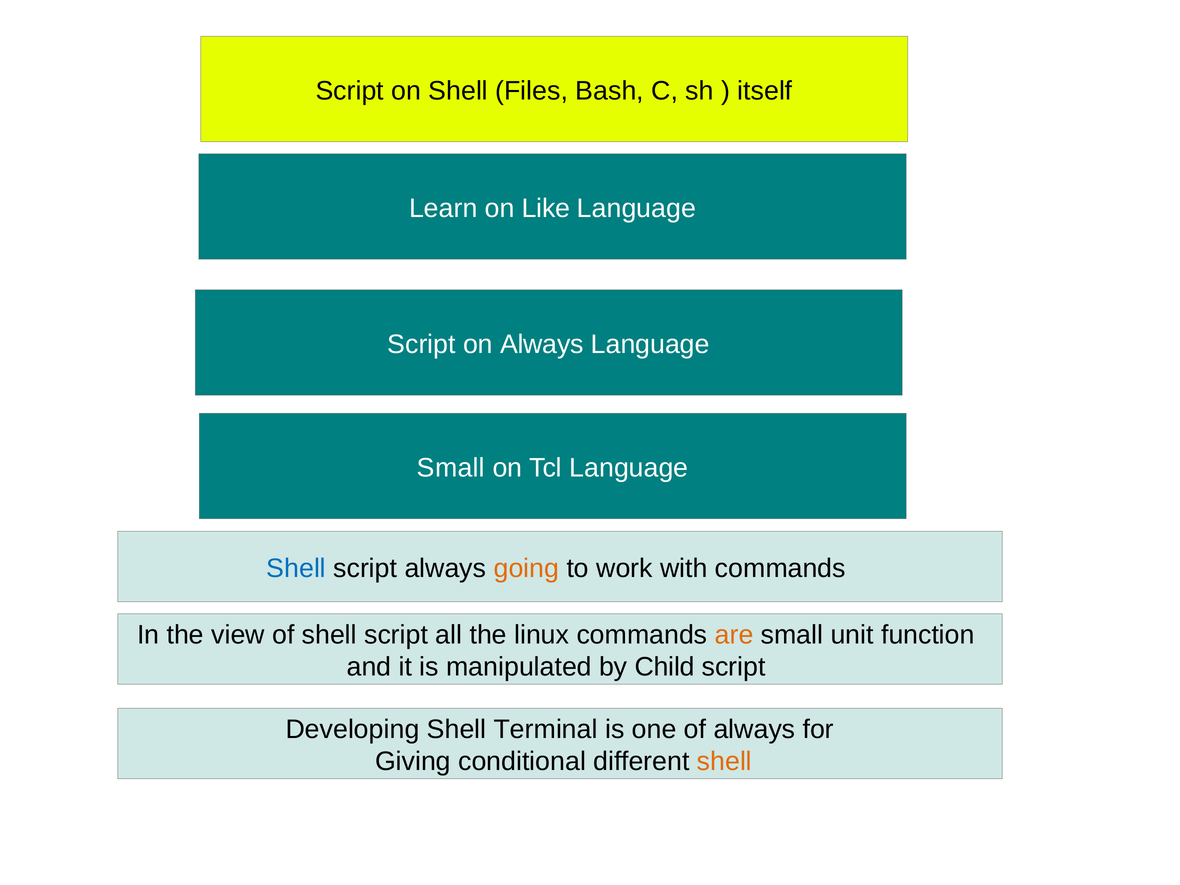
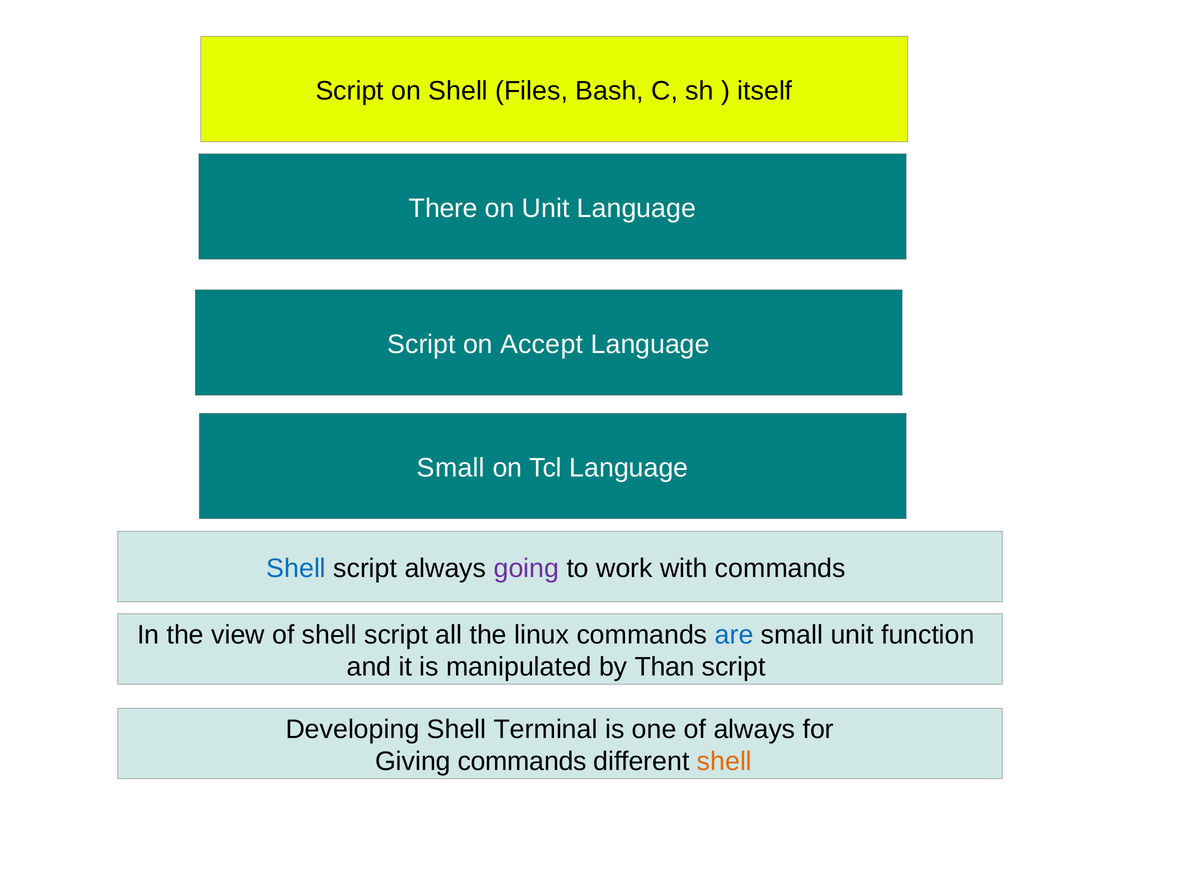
Learn: Learn -> There
on Like: Like -> Unit
on Always: Always -> Accept
going colour: orange -> purple
are colour: orange -> blue
Child: Child -> Than
Giving conditional: conditional -> commands
